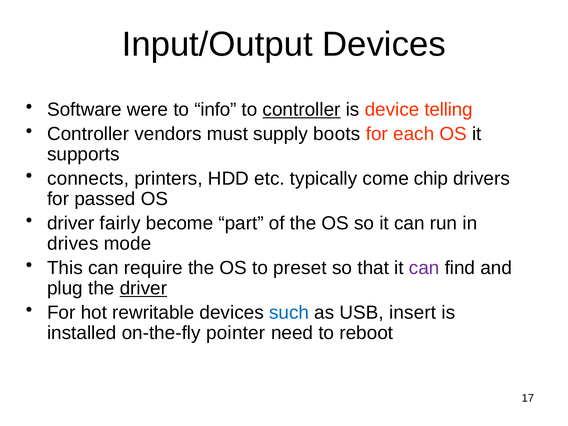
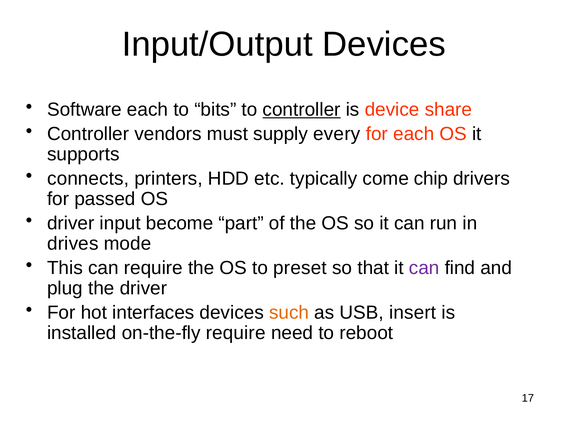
Software were: were -> each
info: info -> bits
telling: telling -> share
boots: boots -> every
fairly: fairly -> input
driver at (143, 288) underline: present -> none
rewritable: rewritable -> interfaces
such colour: blue -> orange
on-the-fly pointer: pointer -> require
